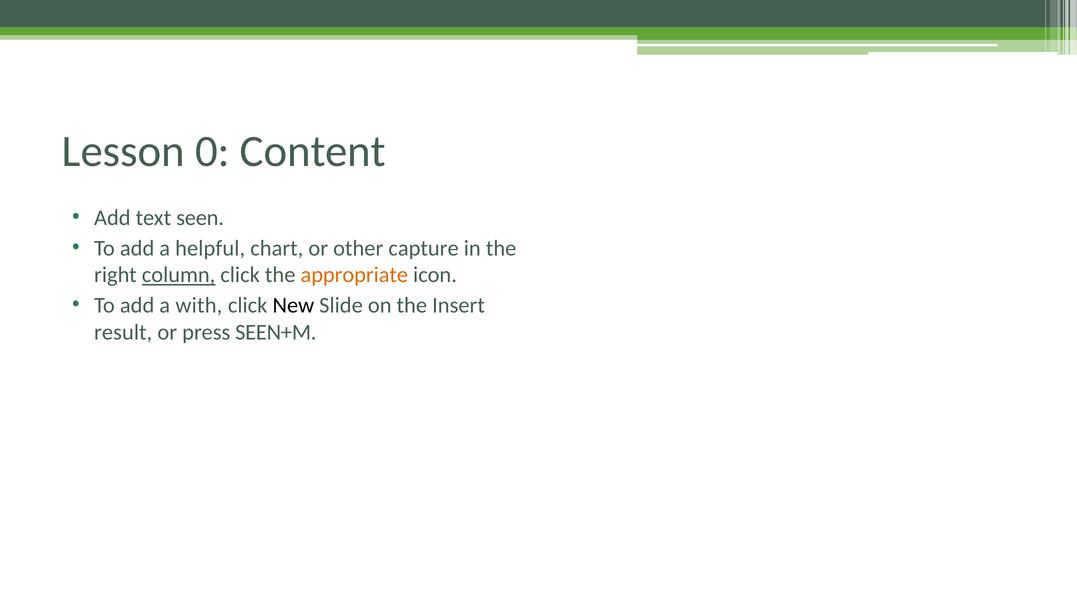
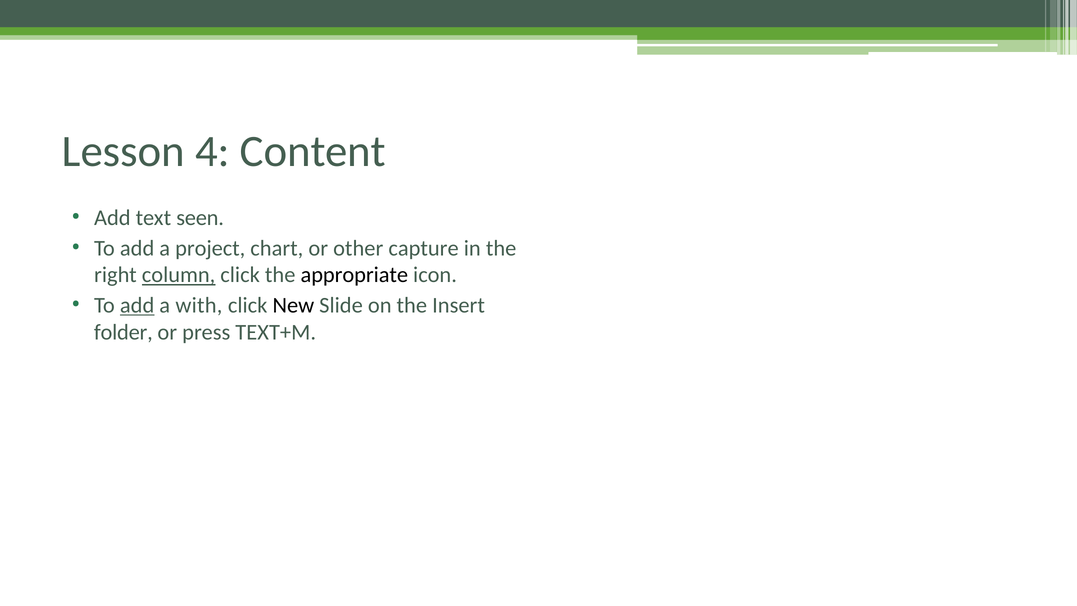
0: 0 -> 4
helpful: helpful -> project
appropriate colour: orange -> black
add at (137, 305) underline: none -> present
result: result -> folder
SEEN+M: SEEN+M -> TEXT+M
